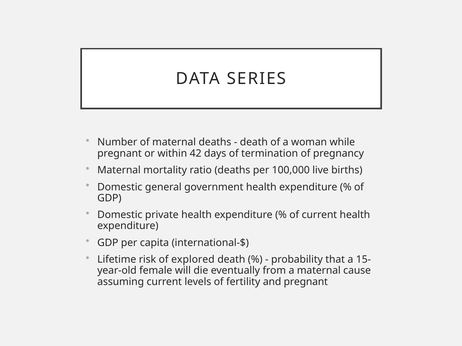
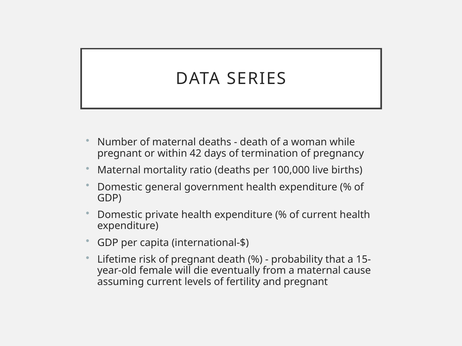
of explored: explored -> pregnant
